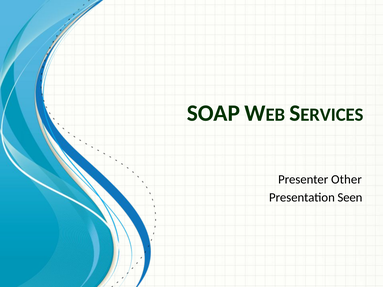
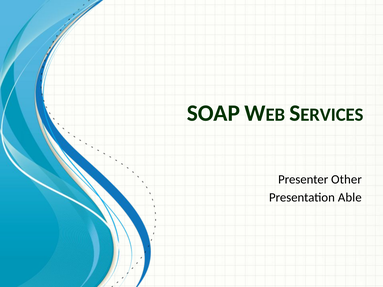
Seen: Seen -> Able
